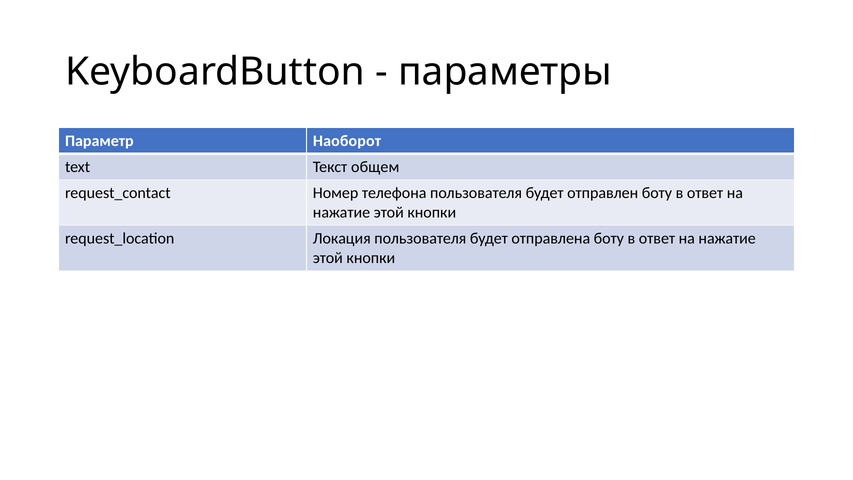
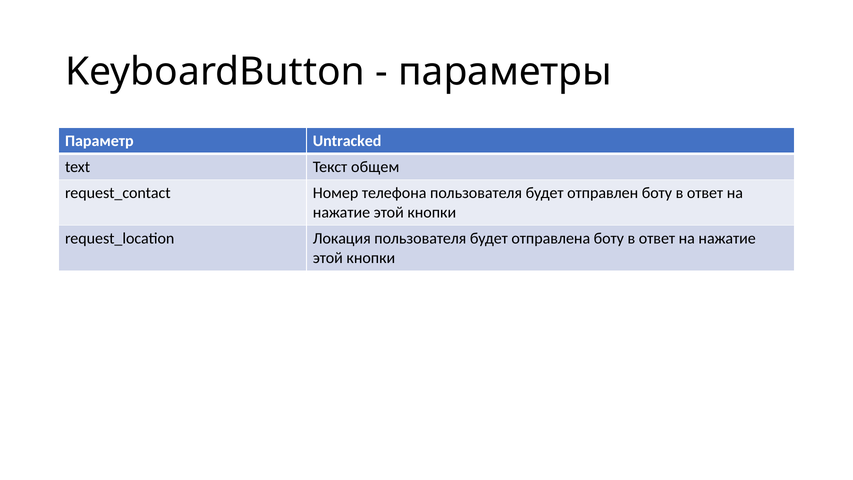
Наоборот: Наоборот -> Untracked
